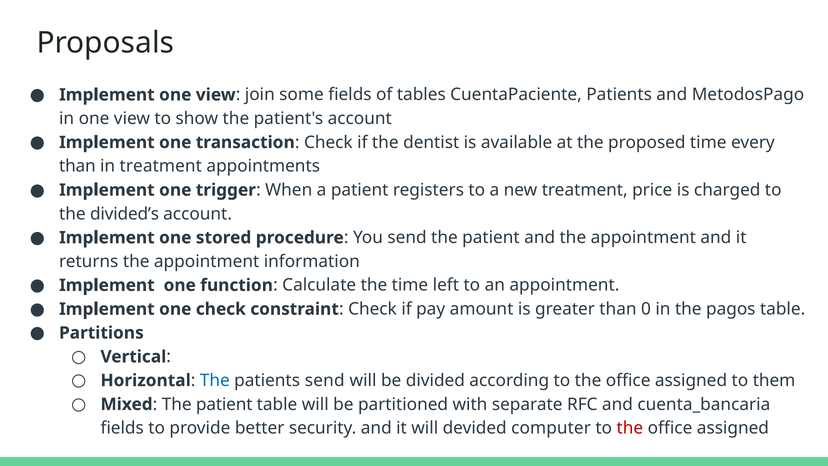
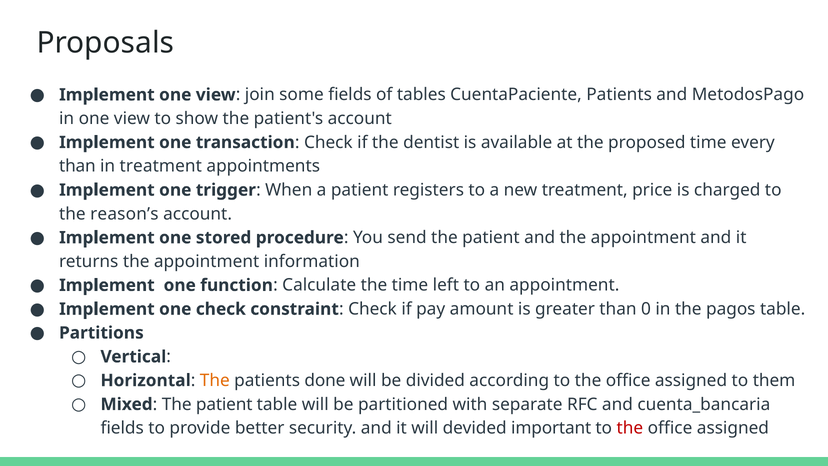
divided’s: divided’s -> reason’s
The at (215, 380) colour: blue -> orange
patients send: send -> done
computer: computer -> important
